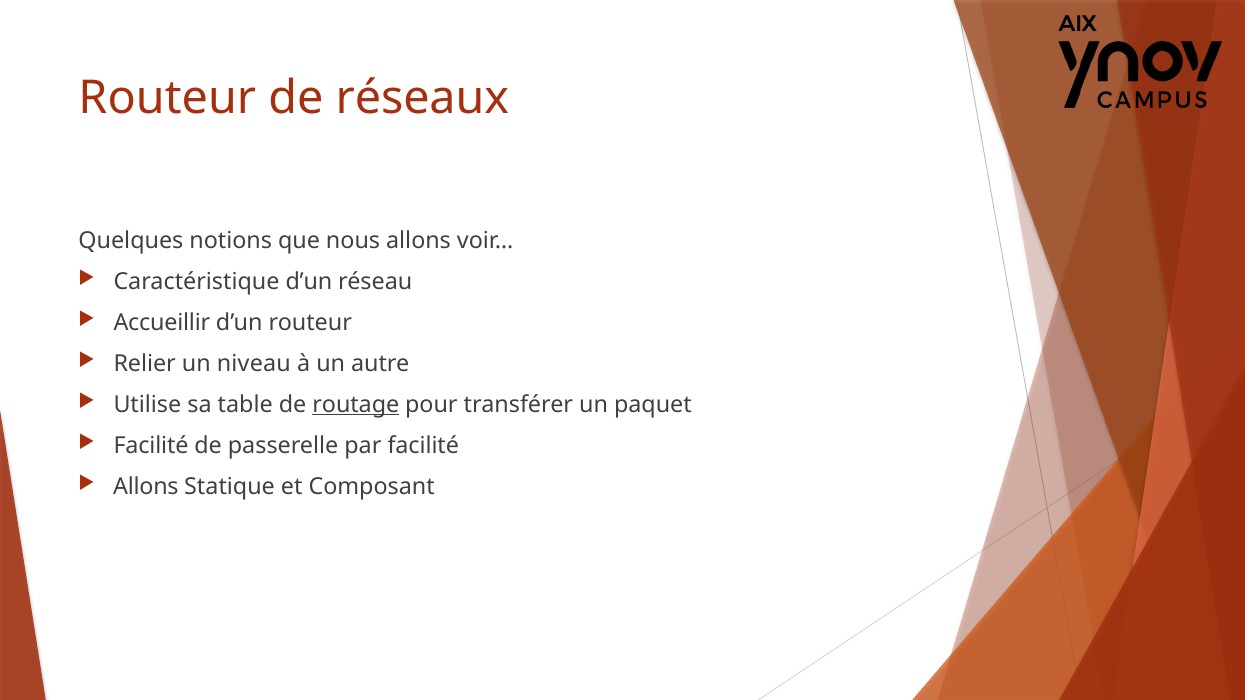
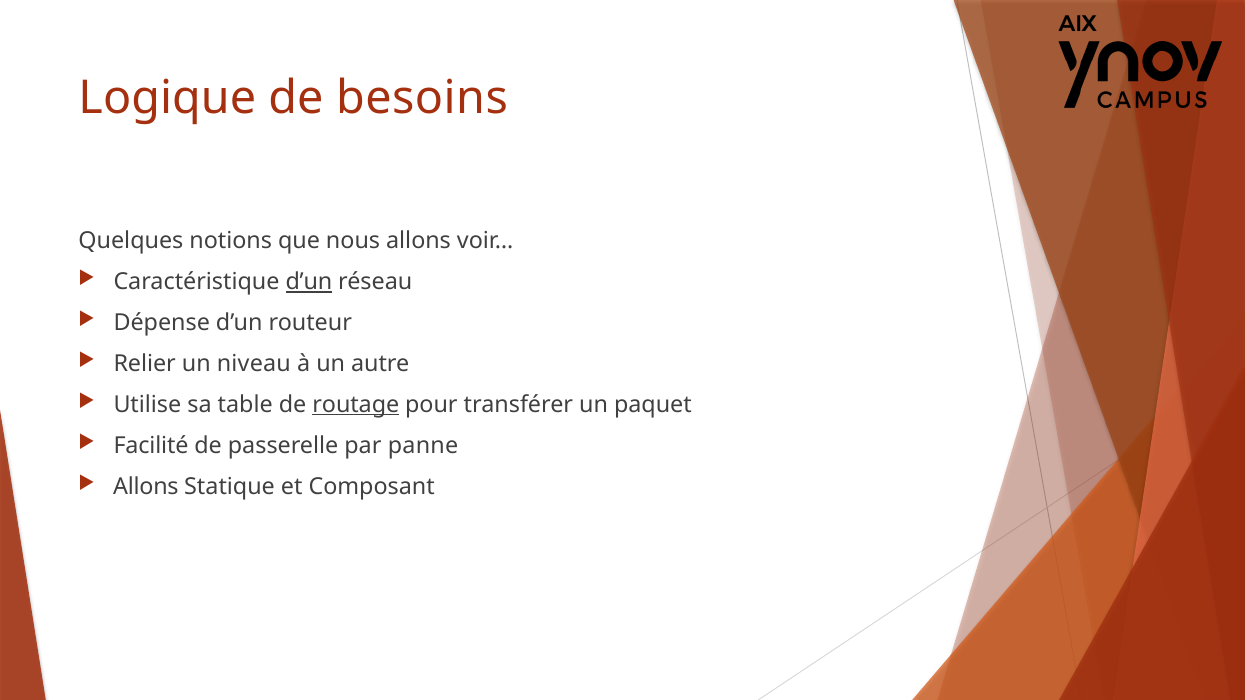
Routeur at (167, 98): Routeur -> Logique
réseaux: réseaux -> besoins
d’un at (309, 282) underline: none -> present
Accueillir: Accueillir -> Dépense
par facilité: facilité -> panne
